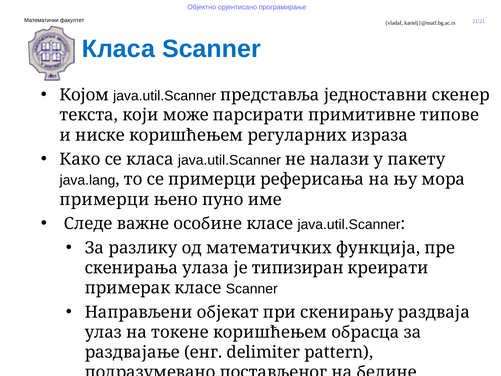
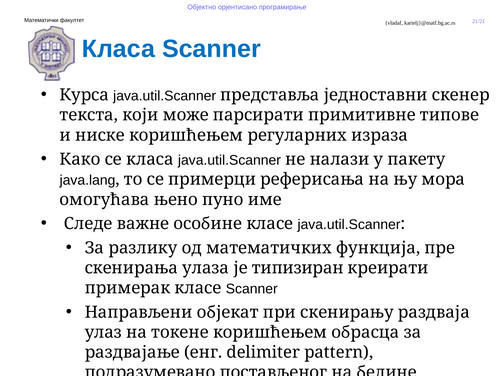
Којом: Којом -> Курса
примерци at (104, 199): примерци -> омогућава
